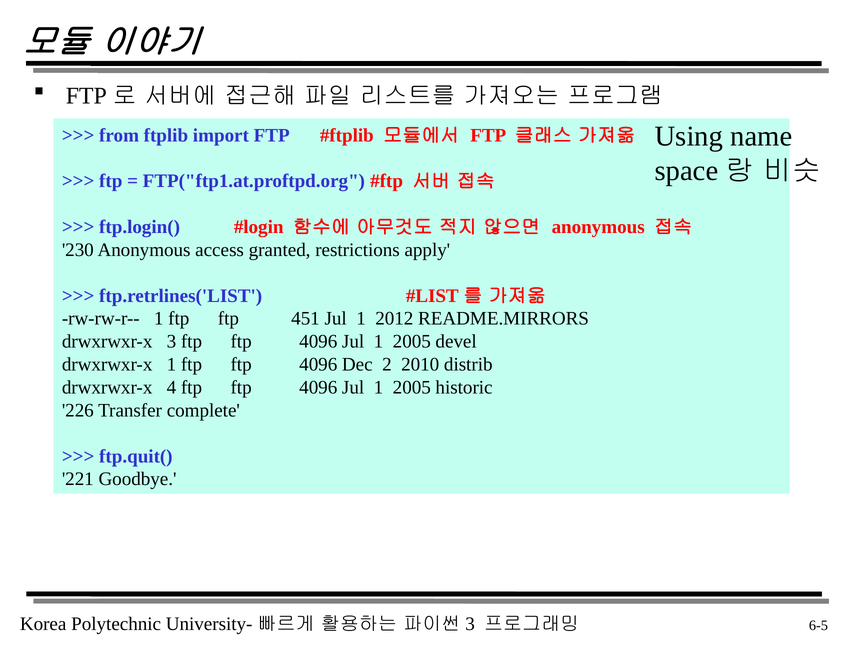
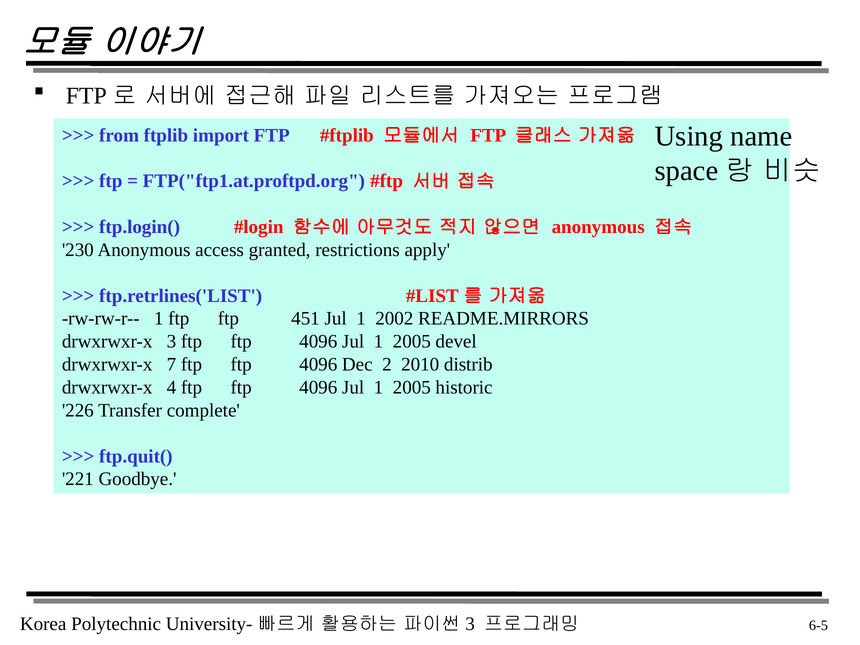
2012: 2012 -> 2002
drwxrwxr-x 1: 1 -> 7
